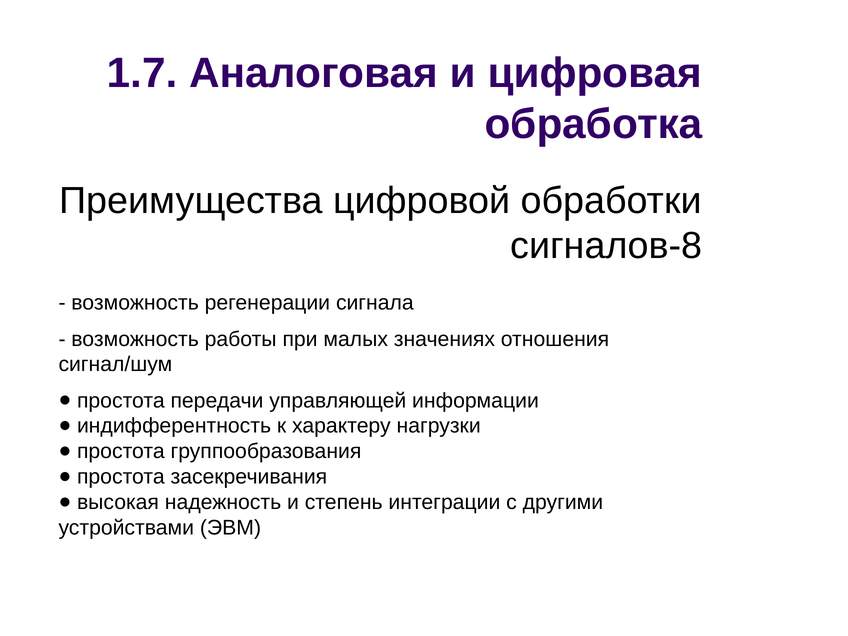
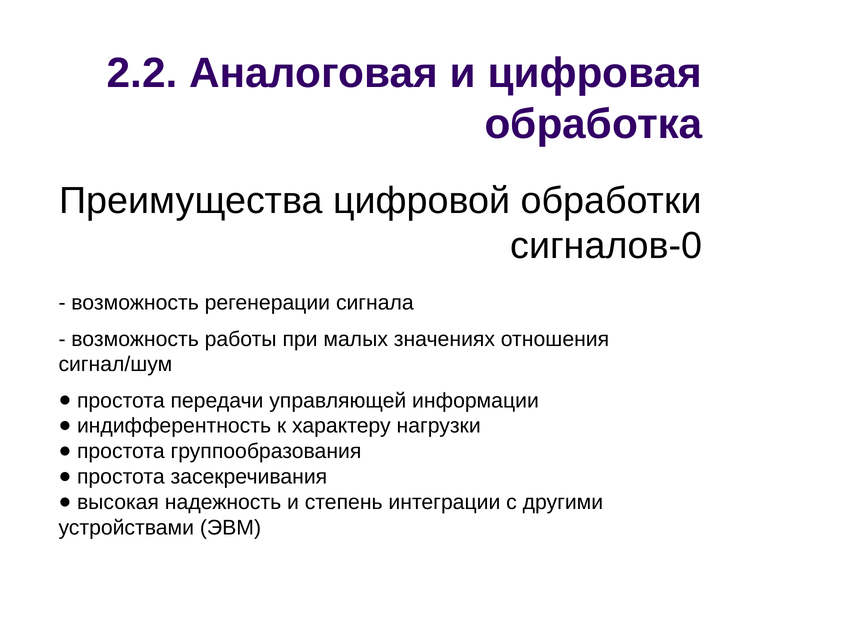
1.7: 1.7 -> 2.2
сигналов-8: сигналов-8 -> сигналов-0
